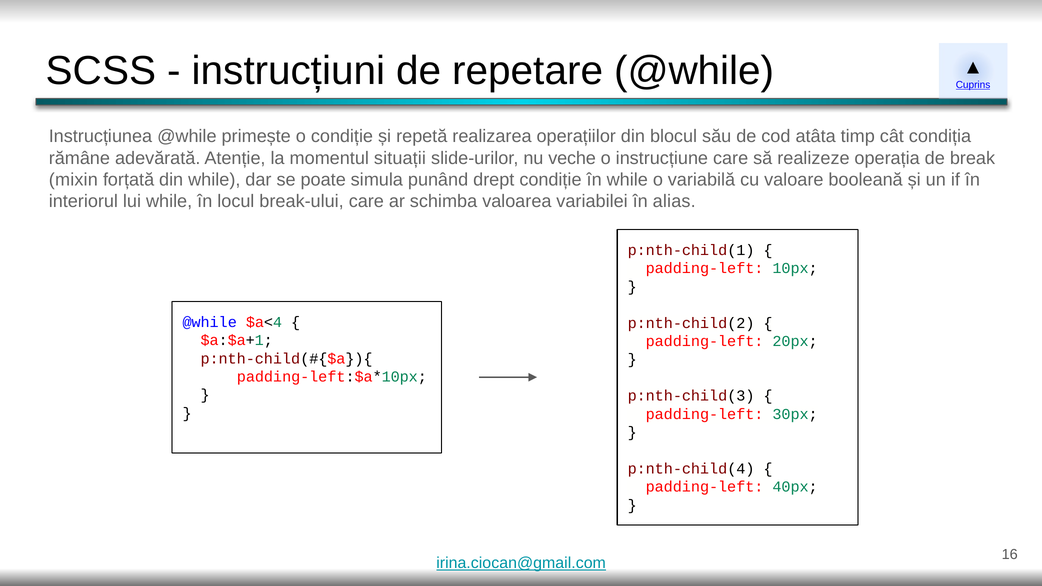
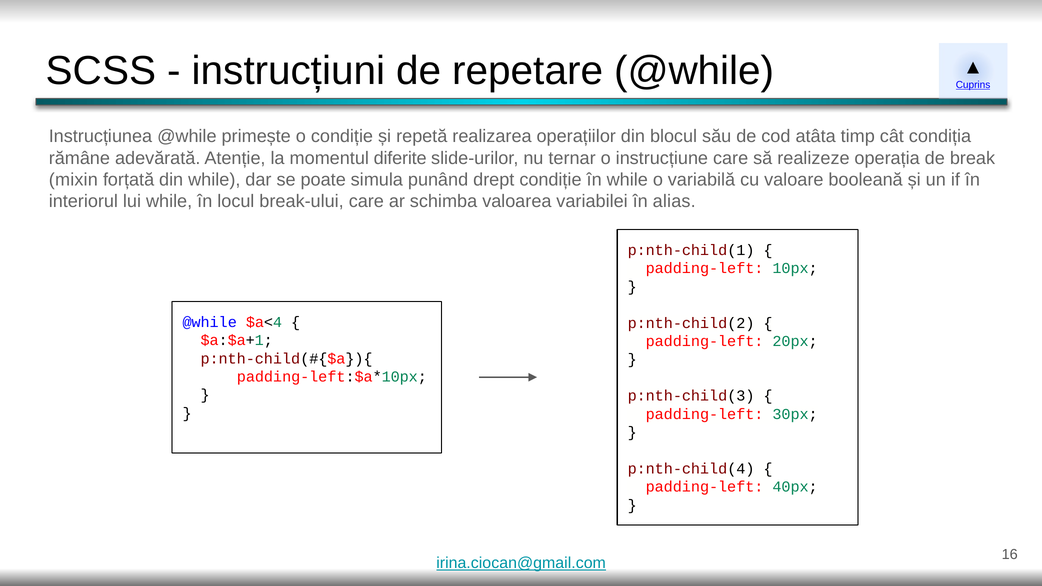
situații: situații -> diferite
veche: veche -> ternar
